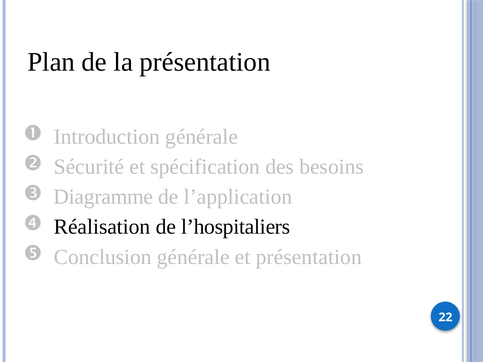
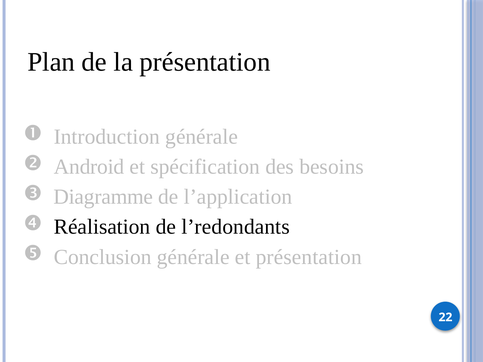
Sécurité: Sécurité -> Android
l’hospitaliers: l’hospitaliers -> l’redondants
